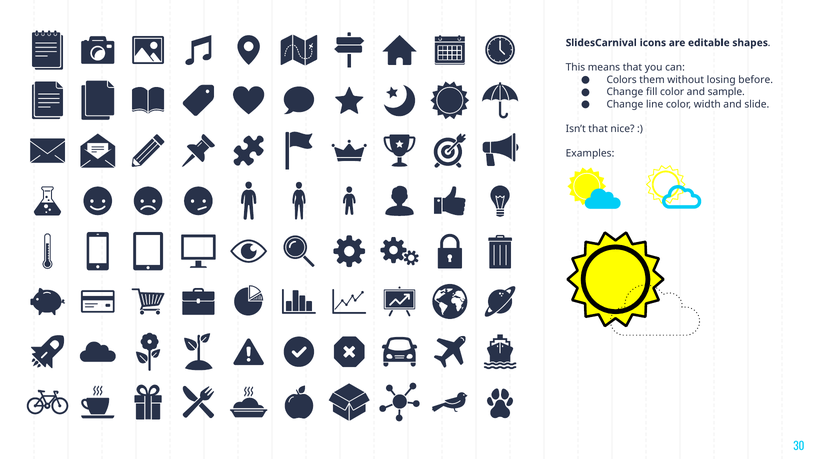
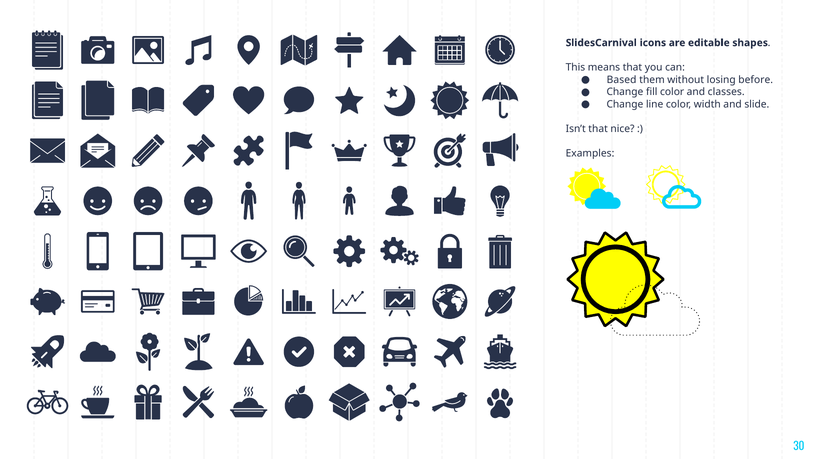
Colors: Colors -> Based
sample: sample -> classes
